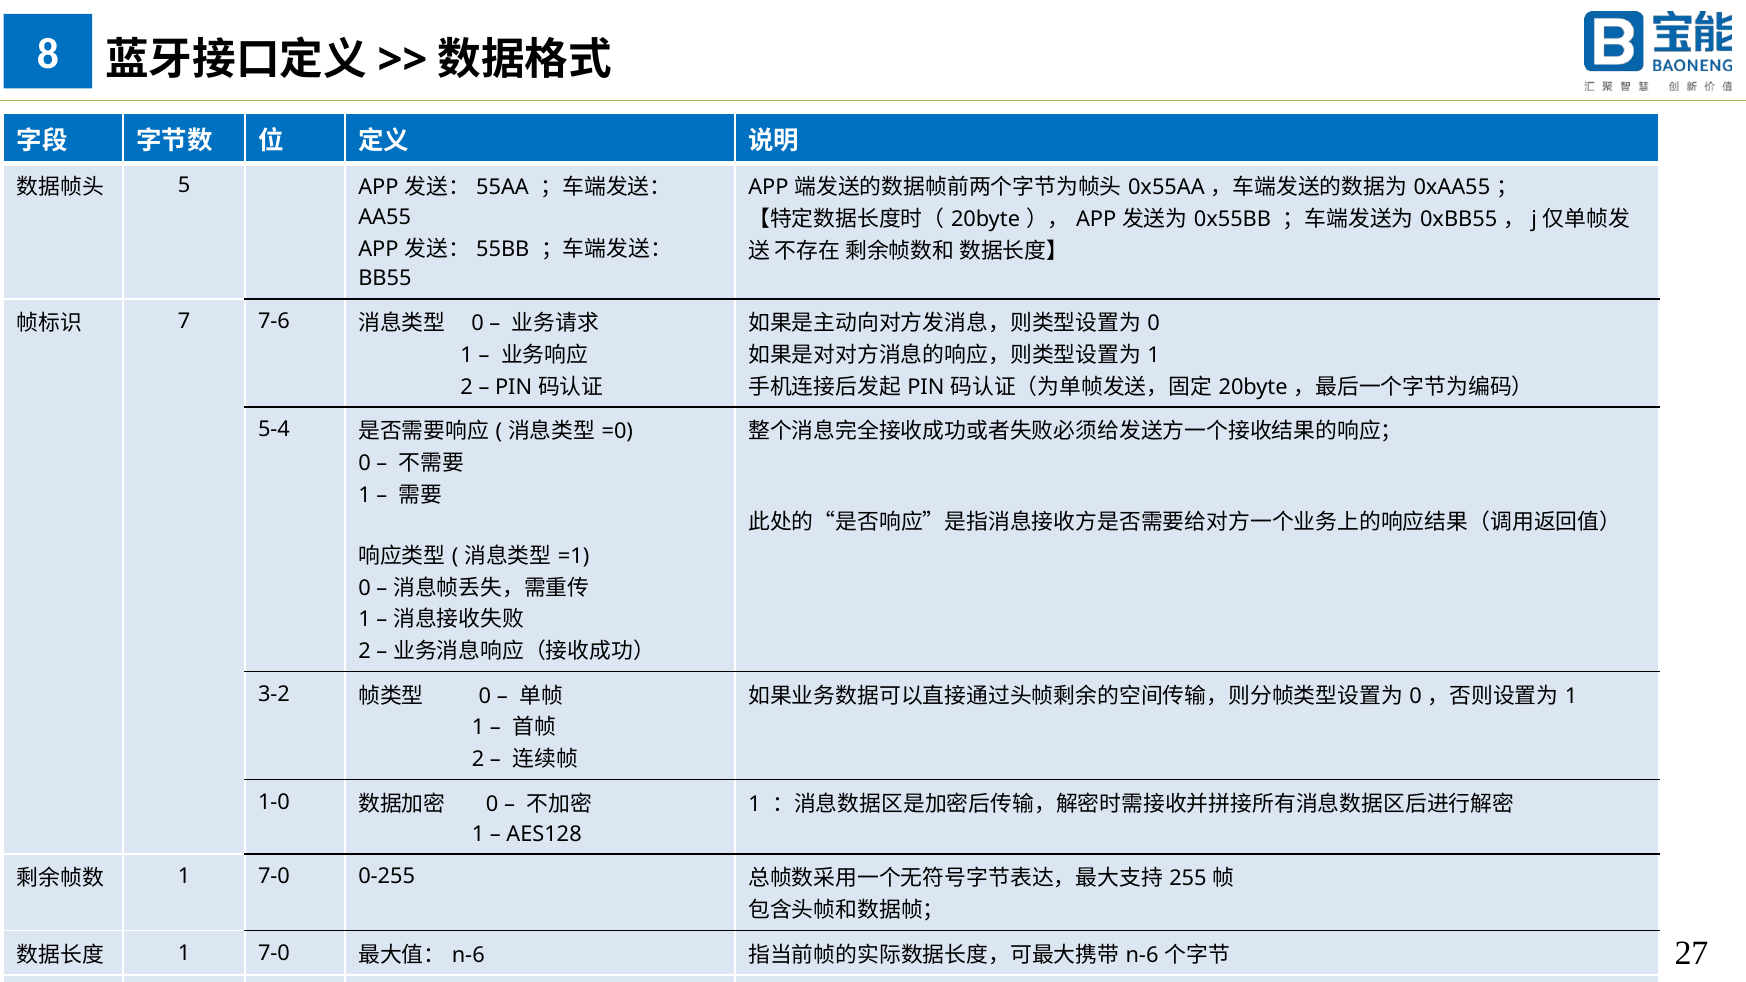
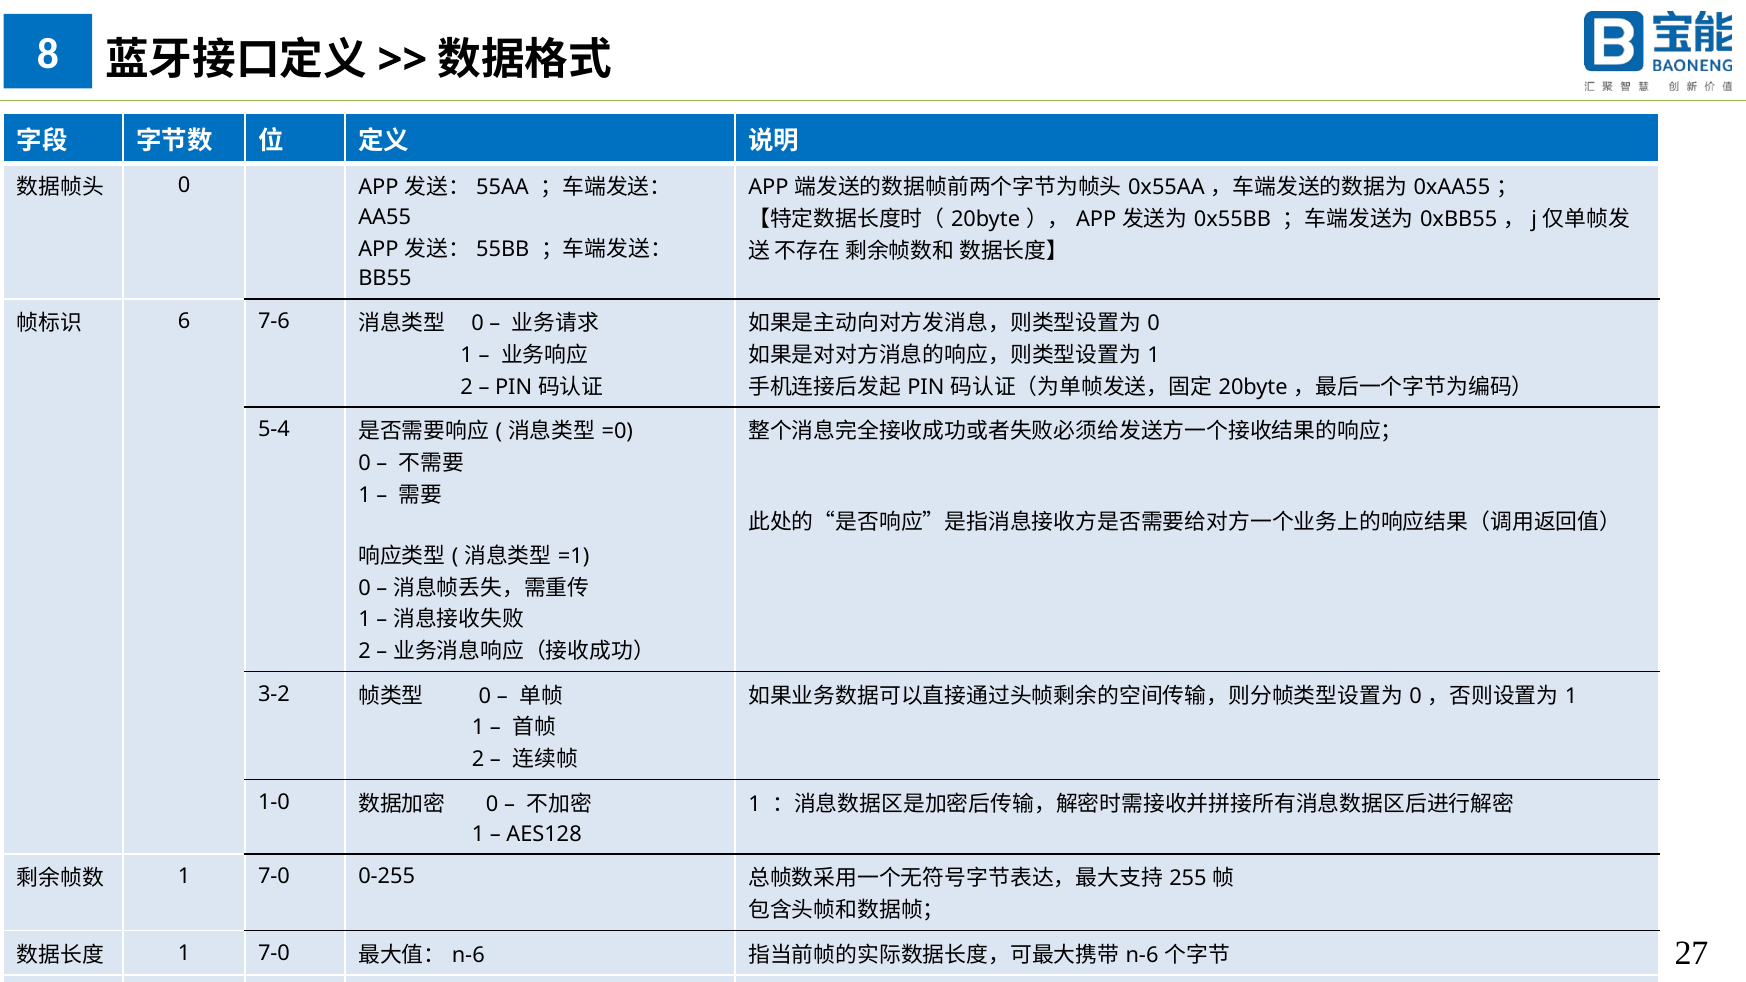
5 at (184, 186): 5 -> 0
7: 7 -> 6
